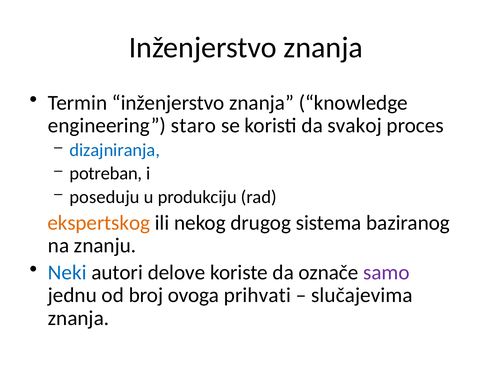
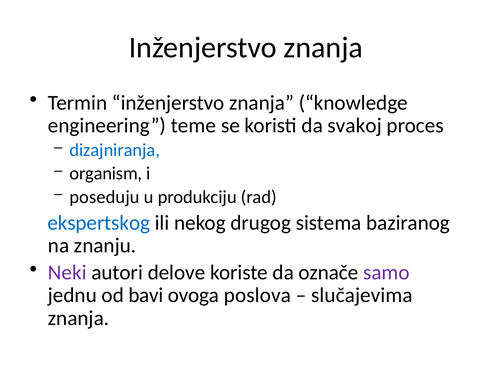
staro: staro -> teme
potreban: potreban -> organism
ekspertskog colour: orange -> blue
Neki colour: blue -> purple
broj: broj -> bavi
prihvati: prihvati -> poslova
